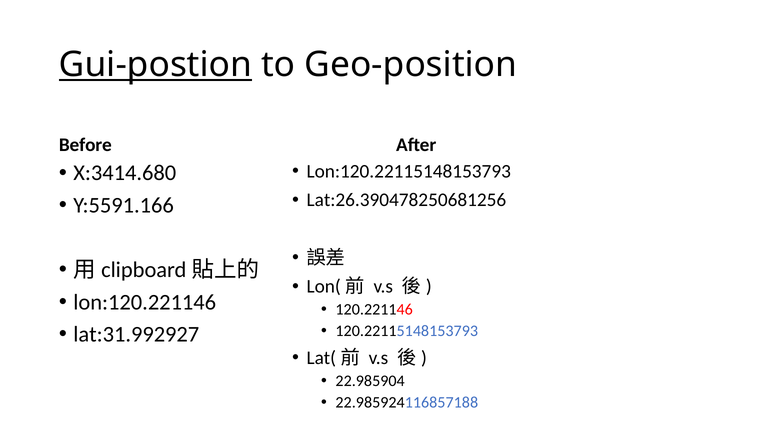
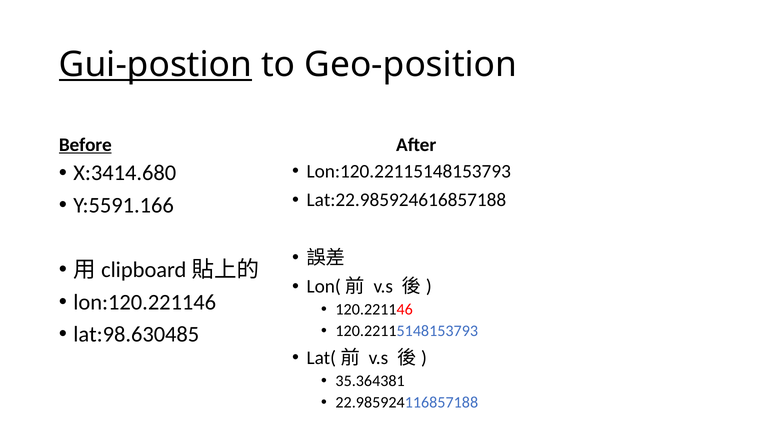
Before underline: none -> present
Lat:26.390478250681256: Lat:26.390478250681256 -> Lat:22.985924616857188
lat:31.992927: lat:31.992927 -> lat:98.630485
22.985904: 22.985904 -> 35.364381
